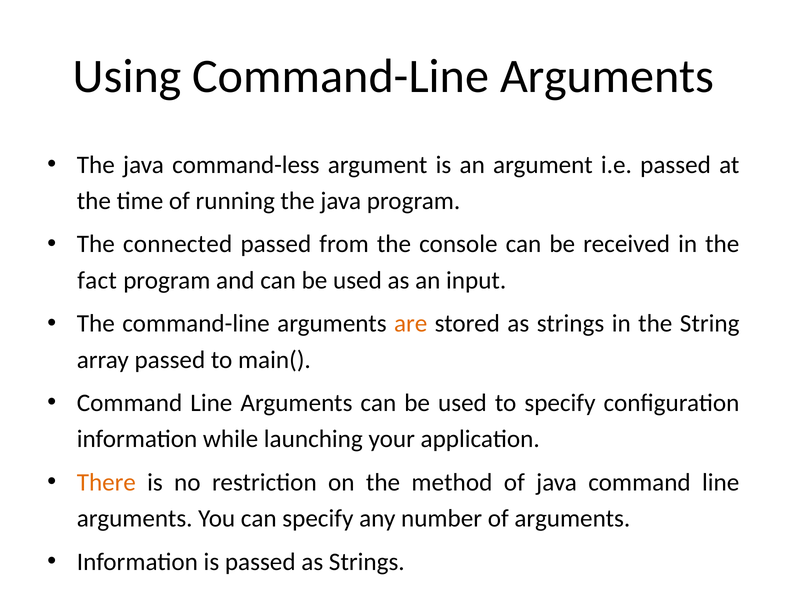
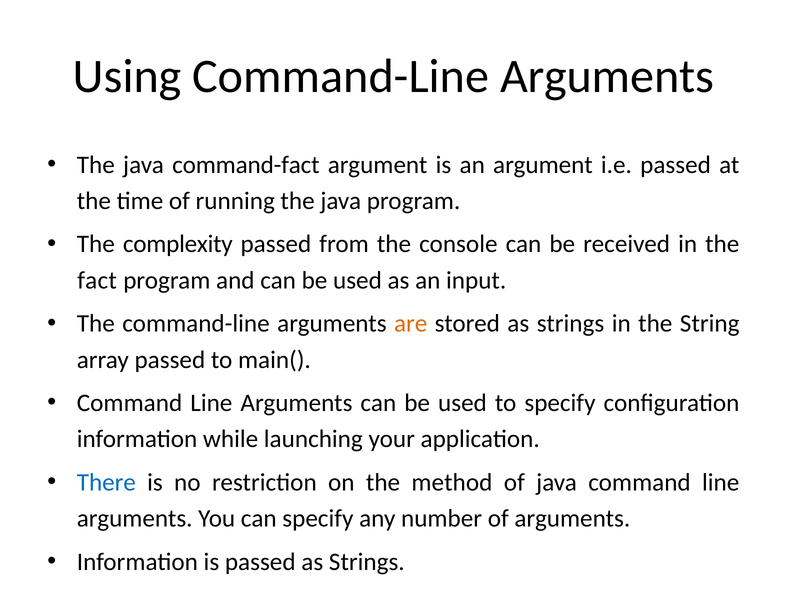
command-less: command-less -> command-fact
connected: connected -> complexity
There colour: orange -> blue
